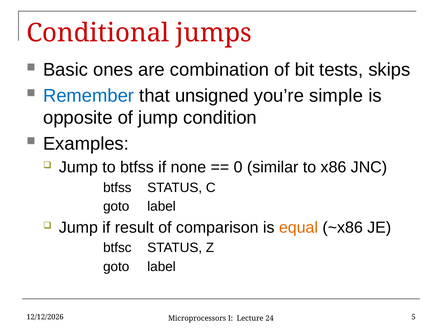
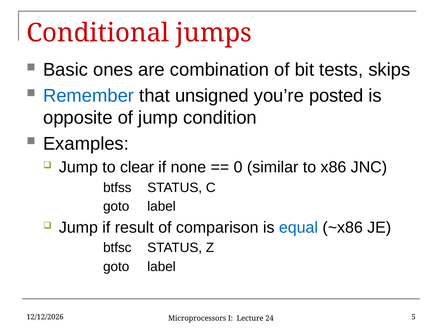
simple: simple -> posted
to btfss: btfss -> clear
equal colour: orange -> blue
